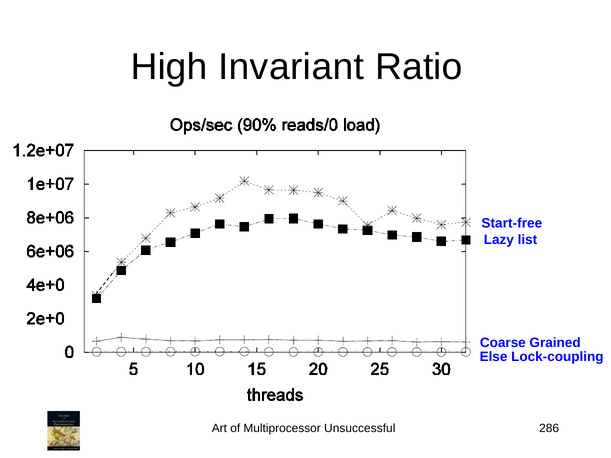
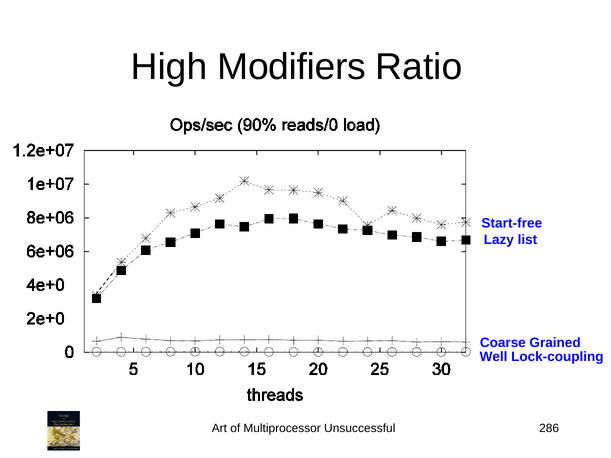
Invariant: Invariant -> Modifiers
Else: Else -> Well
